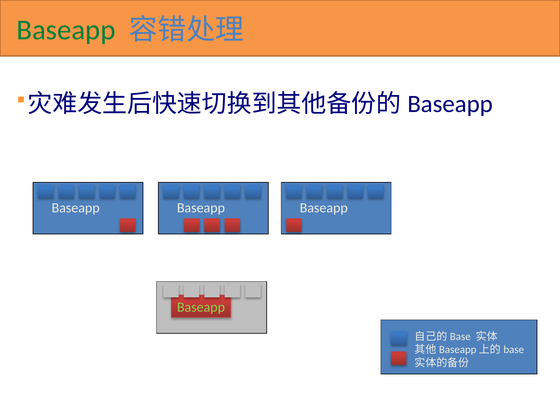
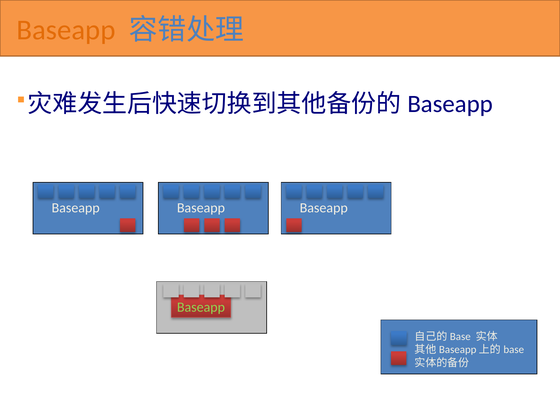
Baseapp at (66, 30) colour: green -> orange
